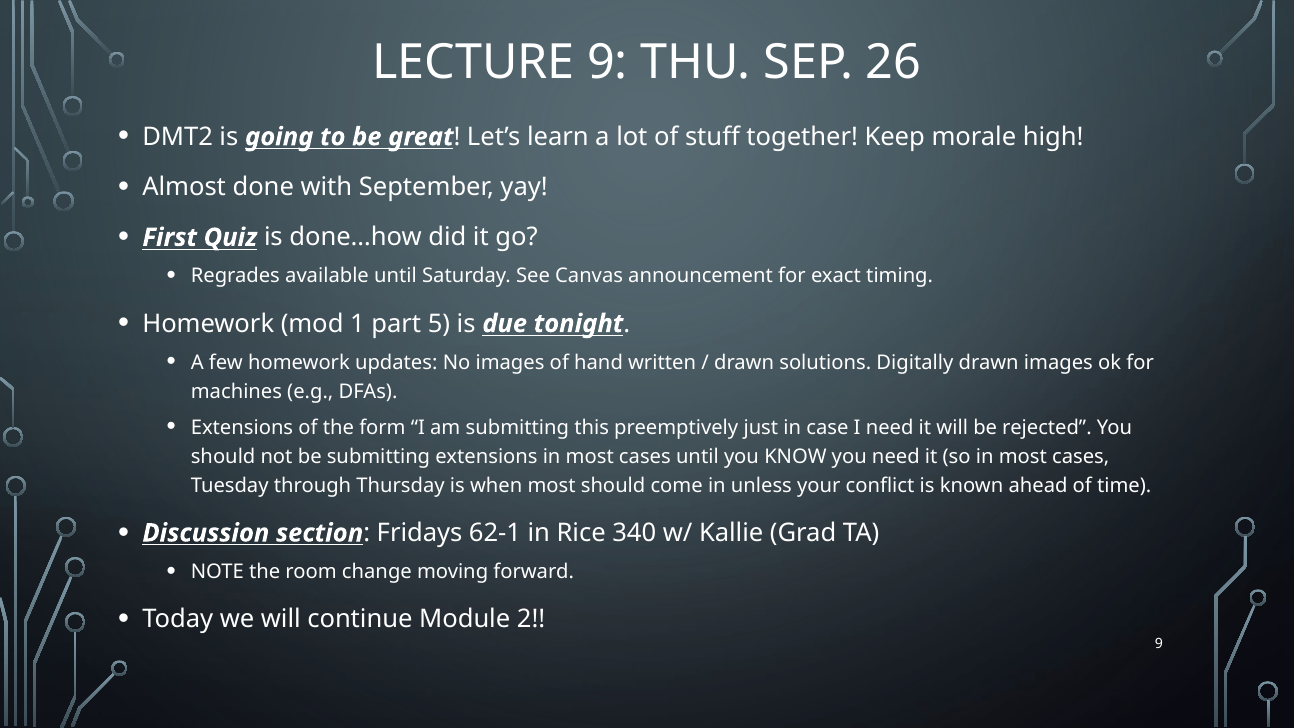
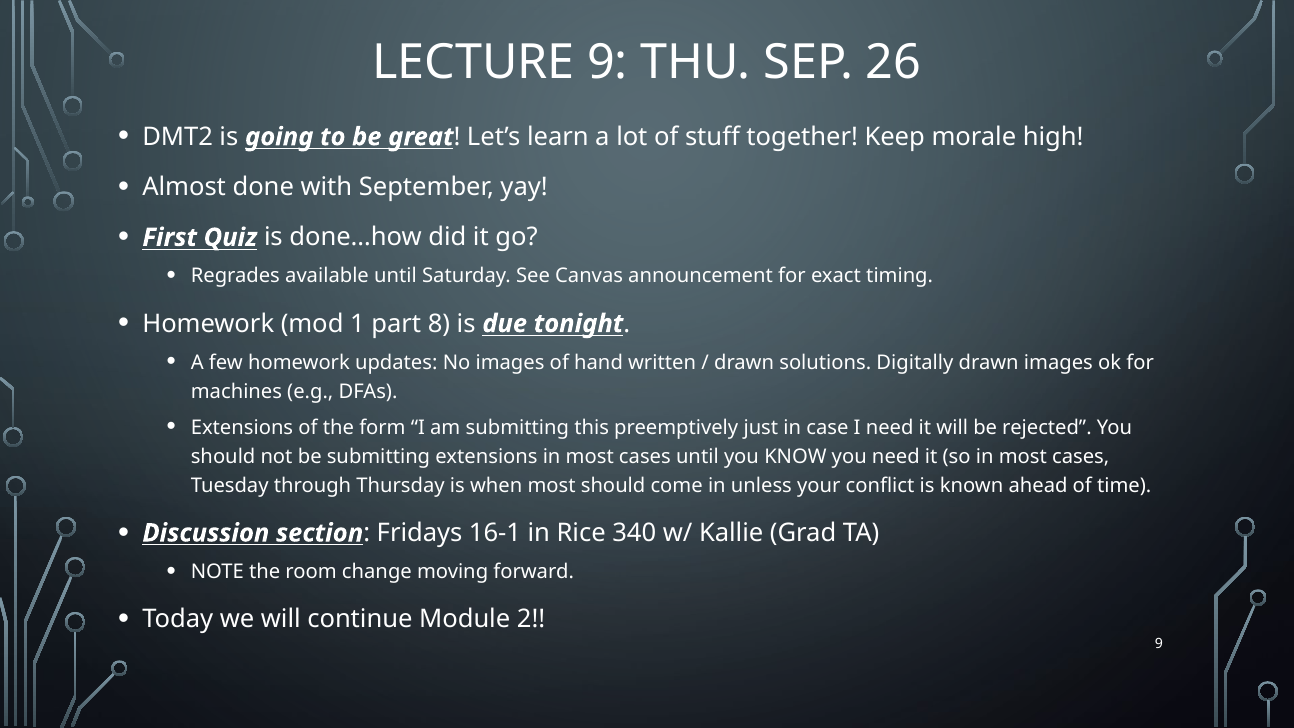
5: 5 -> 8
62-1: 62-1 -> 16-1
